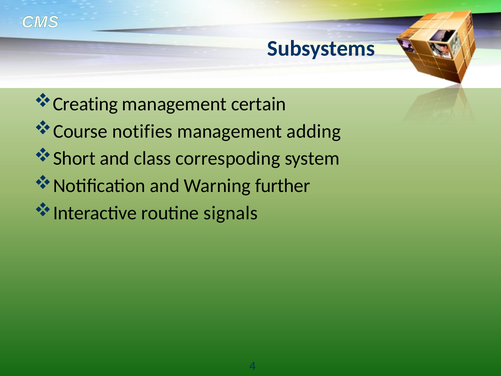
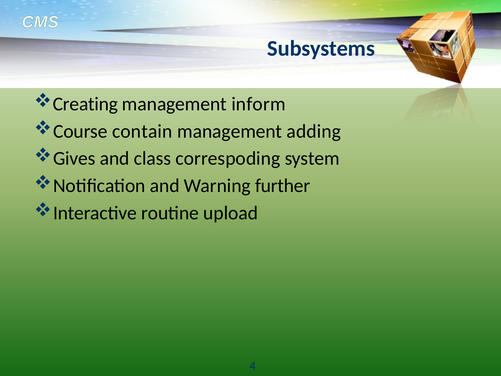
certain: certain -> inform
notifies: notifies -> contain
Short: Short -> Gives
signals: signals -> upload
